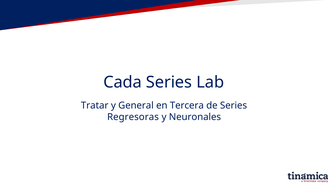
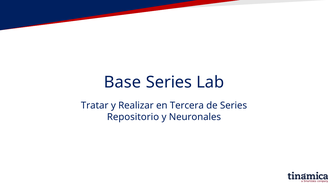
Cada: Cada -> Base
General: General -> Realizar
Regresoras: Regresoras -> Repositorio
